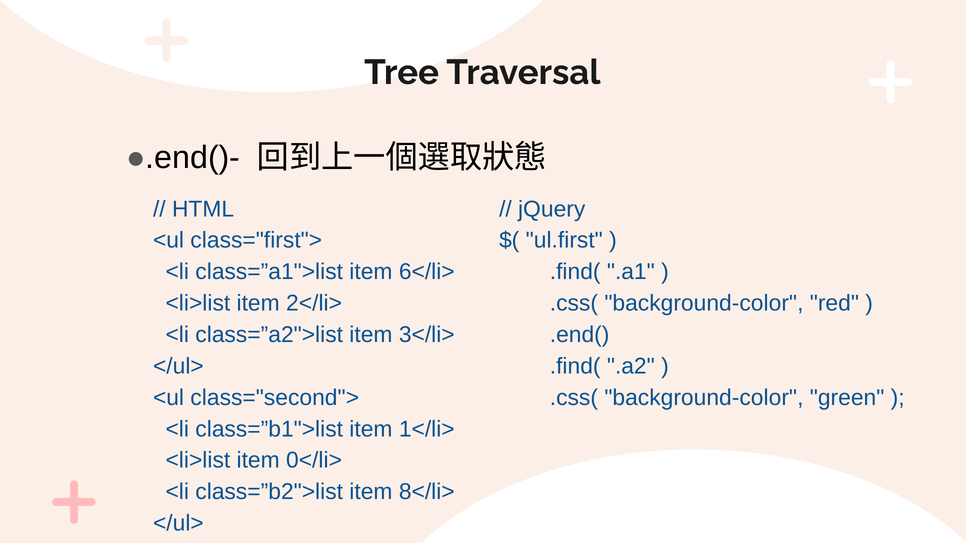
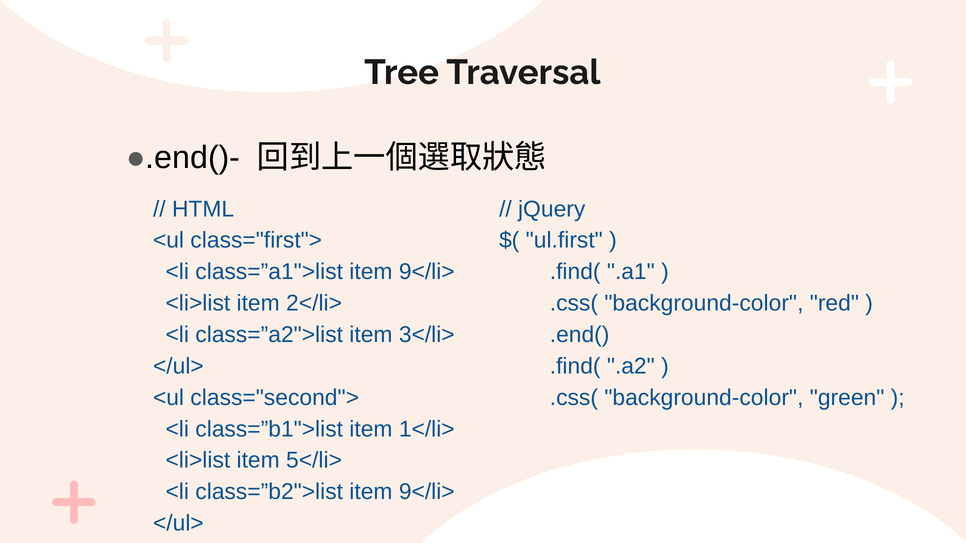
class=”a1">list item 6</li>: 6</li> -> 9</li>
0</li>: 0</li> -> 5</li>
class=”b2">list item 8</li>: 8</li> -> 9</li>
